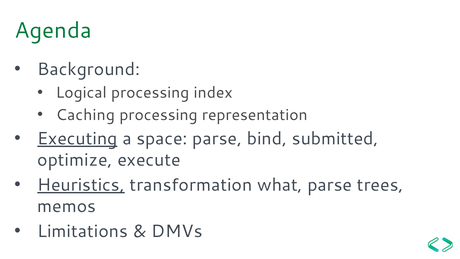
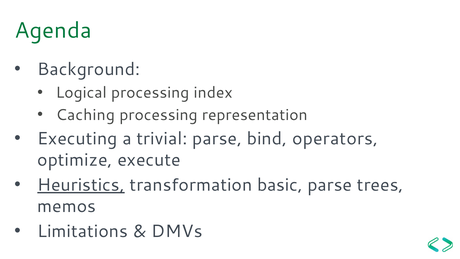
Executing underline: present -> none
space: space -> trivial
submitted: submitted -> operators
what: what -> basic
